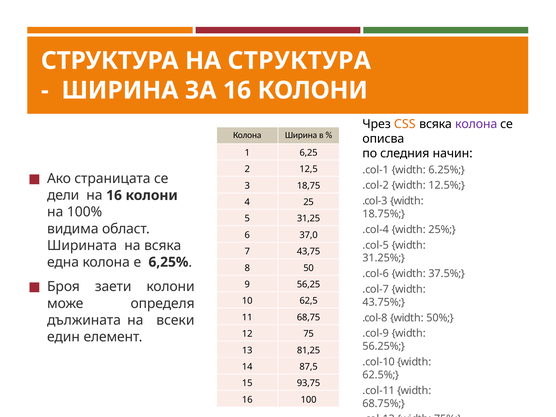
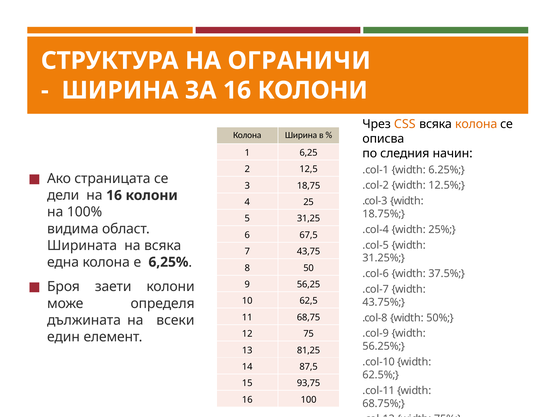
НА СТРУКТУРА: СТРУКТУРА -> ОГРАНИЧИ
колона at (476, 124) colour: purple -> orange
37,0: 37,0 -> 67,5
